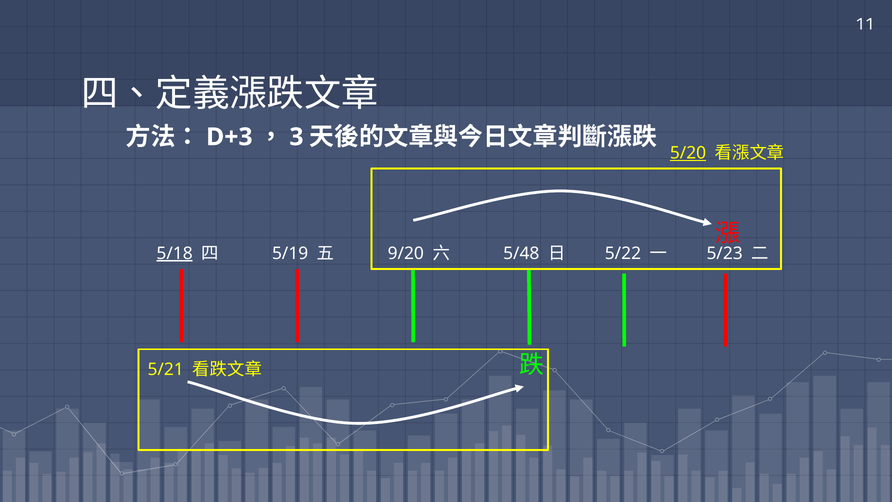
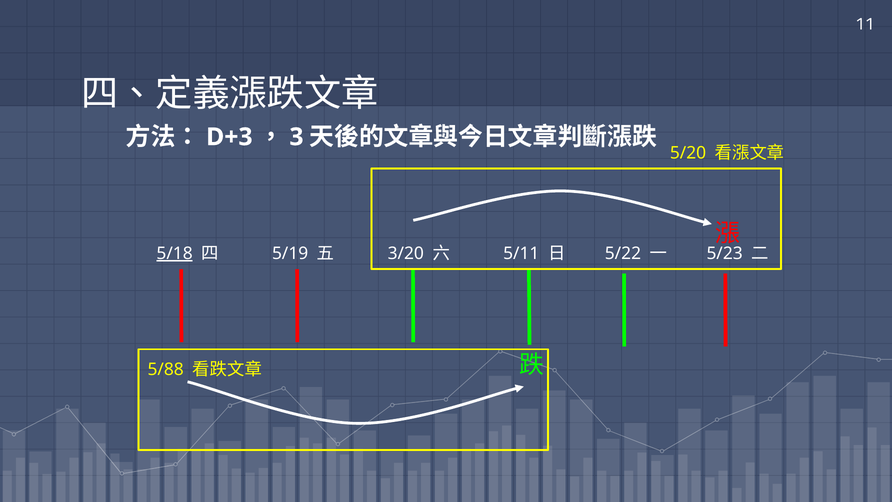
5/20 underline: present -> none
9/20: 9/20 -> 3/20
5/48: 5/48 -> 5/11
5/21: 5/21 -> 5/88
